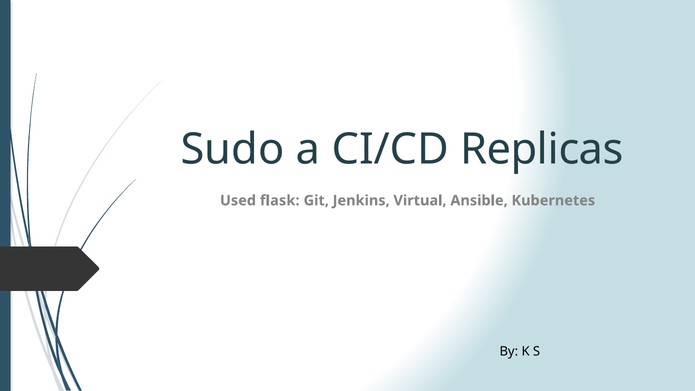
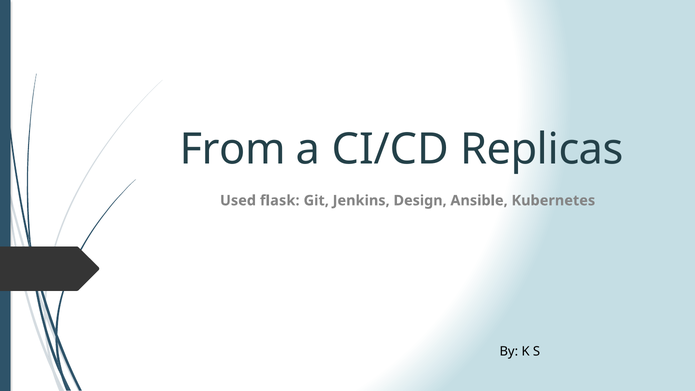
Sudo: Sudo -> From
Virtual: Virtual -> Design
